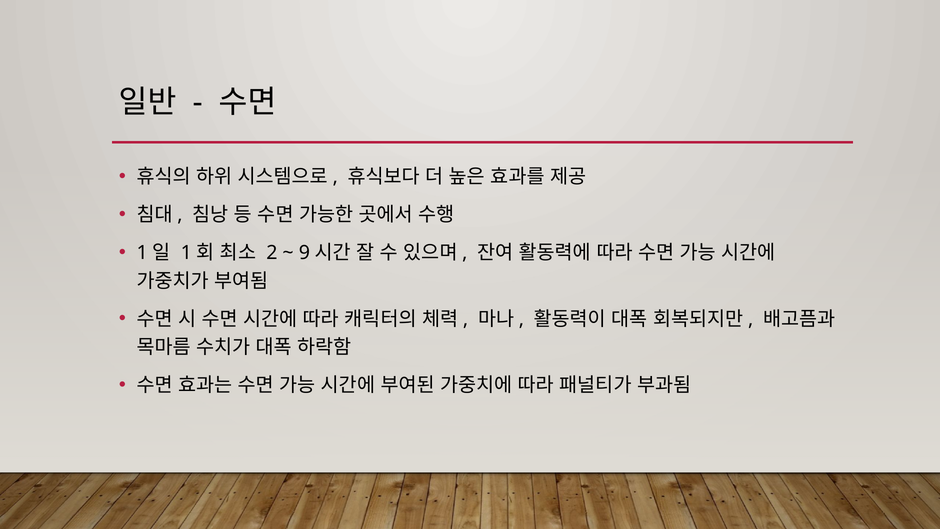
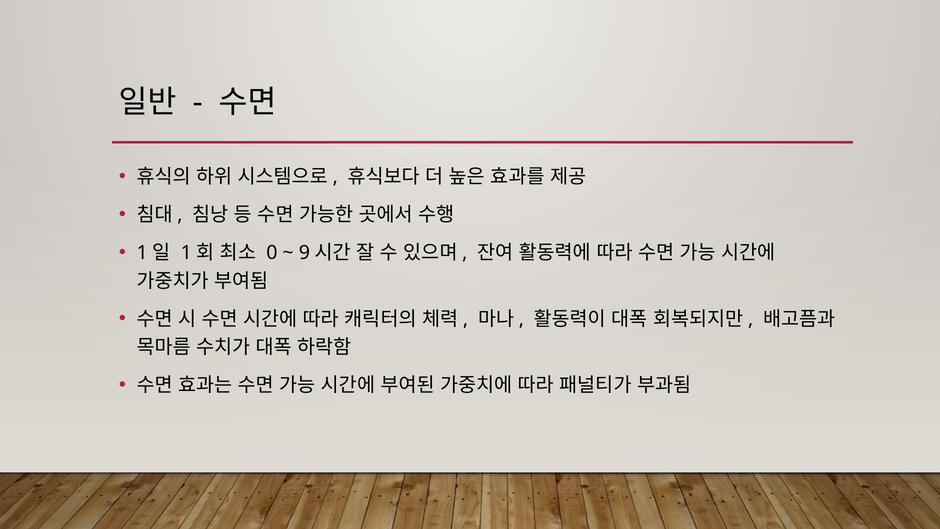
2: 2 -> 0
